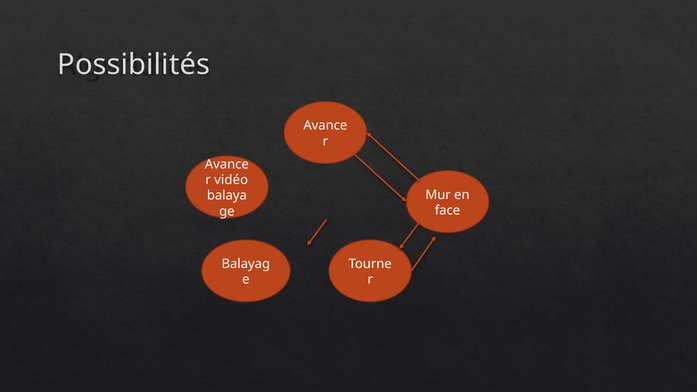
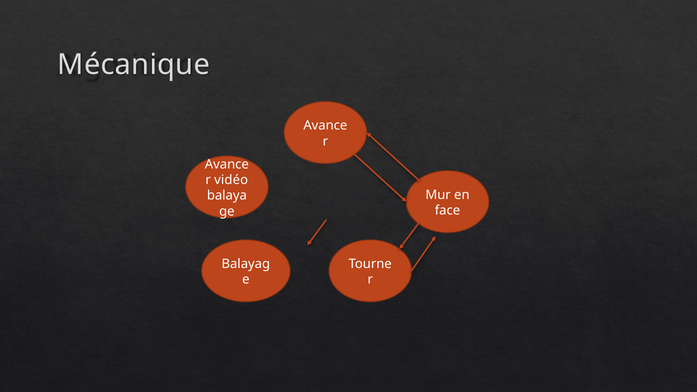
Possibilités: Possibilités -> Mécanique
